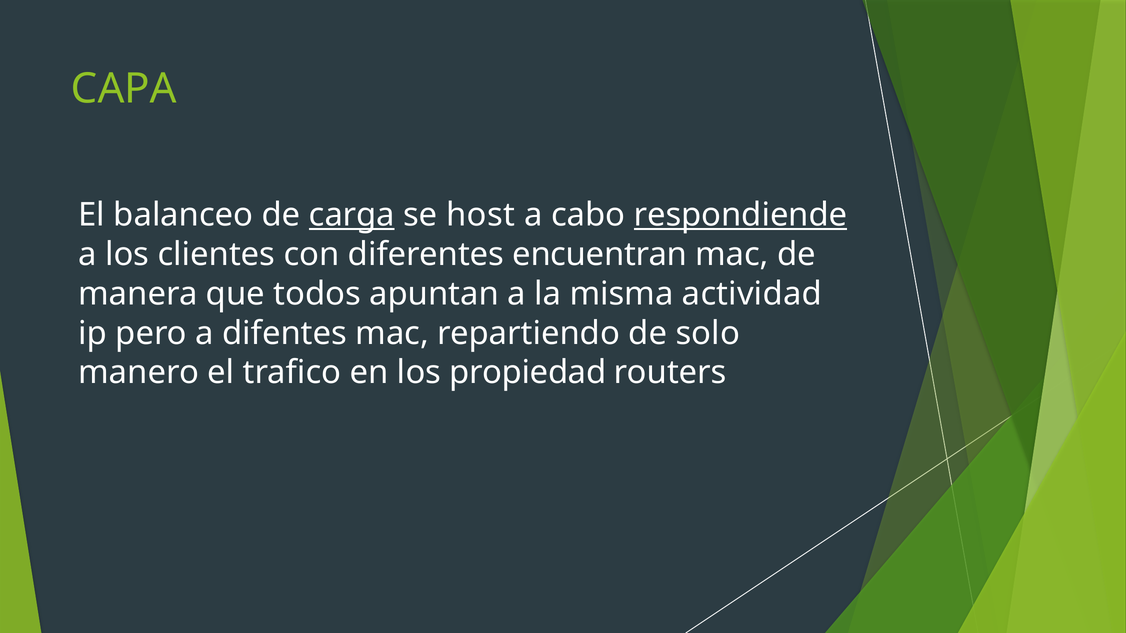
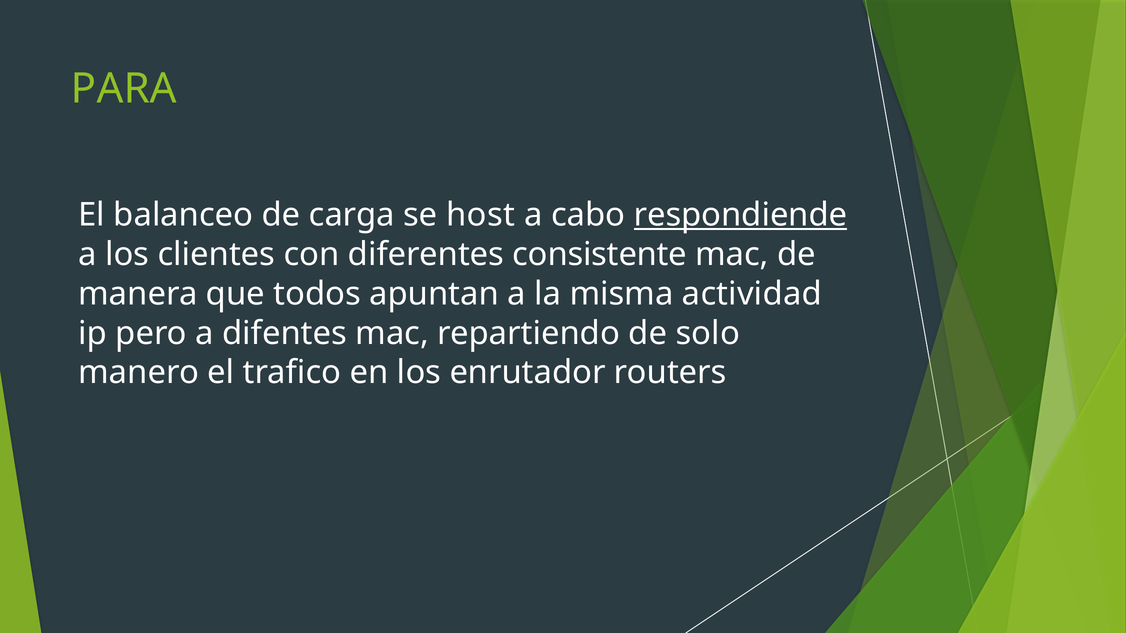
CAPA: CAPA -> PARA
carga underline: present -> none
encuentran: encuentran -> consistente
propiedad: propiedad -> enrutador
